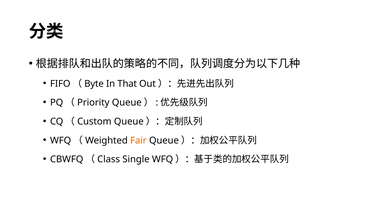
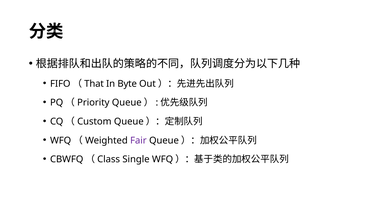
Byte: Byte -> That
That: That -> Byte
Fair colour: orange -> purple
